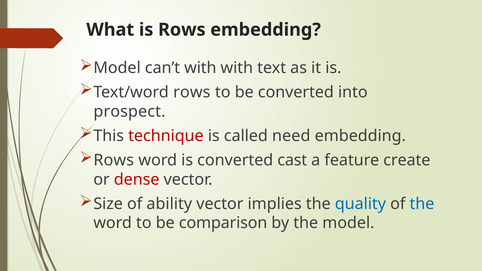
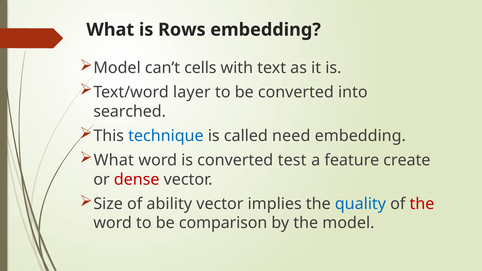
can’t with: with -> cells
Text/word rows: rows -> layer
prospect: prospect -> searched
technique colour: red -> blue
Rows at (114, 160): Rows -> What
cast: cast -> test
the at (422, 204) colour: blue -> red
